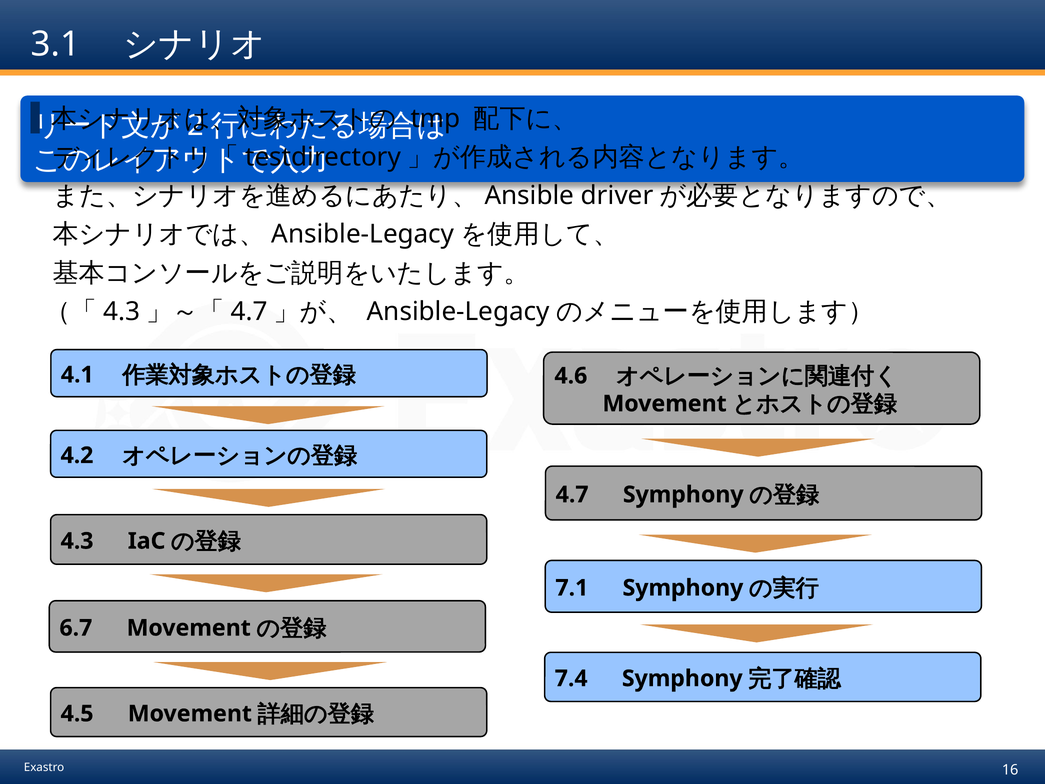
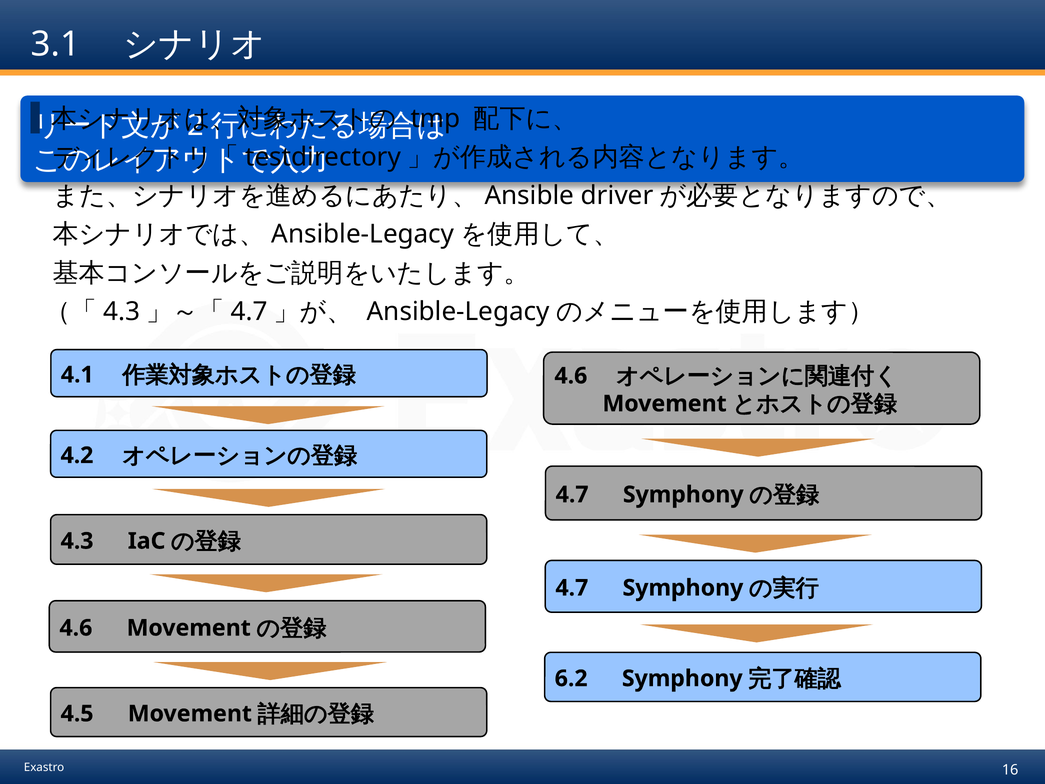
7.1 at (572, 588): 7.1 -> 4.7
6.7 at (76, 628): 6.7 -> 4.6
7.4: 7.4 -> 6.2
